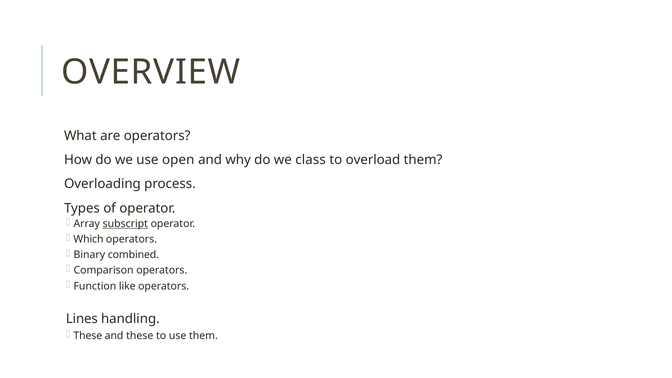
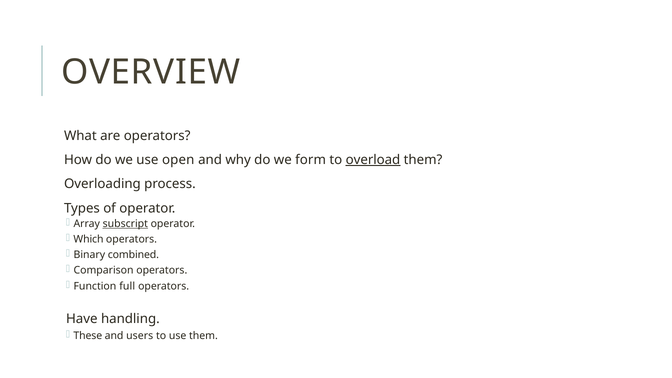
class: class -> form
overload underline: none -> present
like: like -> full
Lines: Lines -> Have
and these: these -> users
